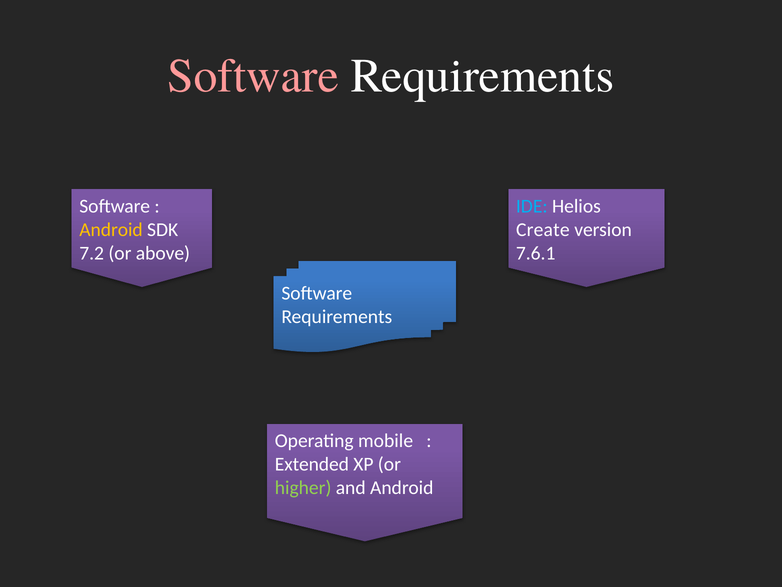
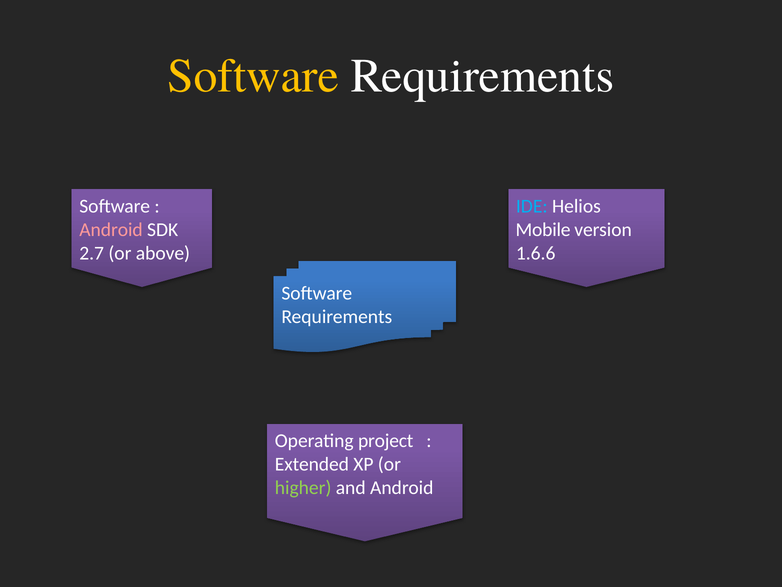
Software at (253, 76) colour: pink -> yellow
Android at (111, 229) colour: yellow -> pink
Create: Create -> Mobile
7.2: 7.2 -> 2.7
7.6.1: 7.6.1 -> 1.6.6
mobile: mobile -> project
